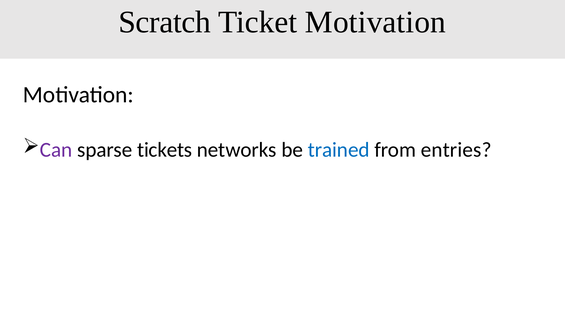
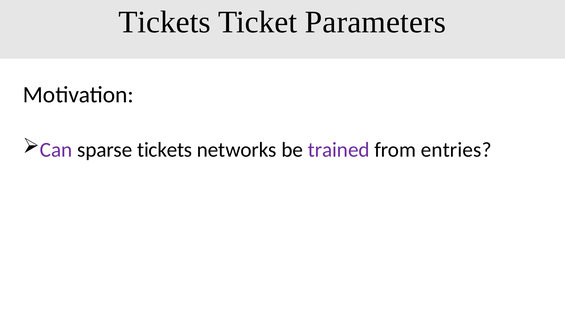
Scratch at (165, 22): Scratch -> Tickets
Ticket Motivation: Motivation -> Parameters
trained colour: blue -> purple
